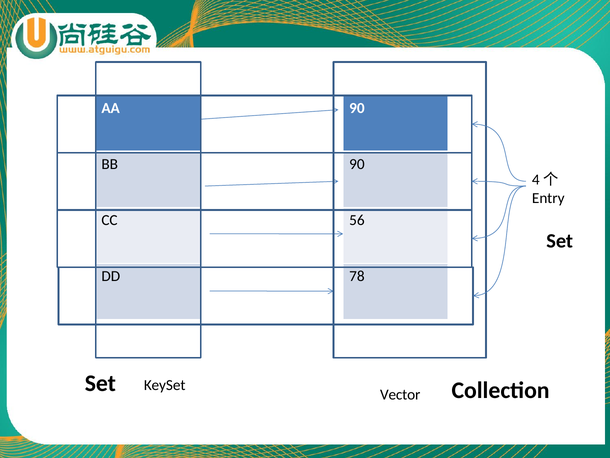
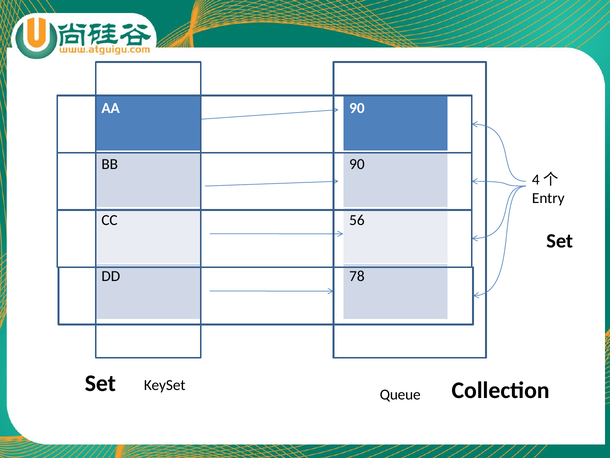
Vector: Vector -> Queue
